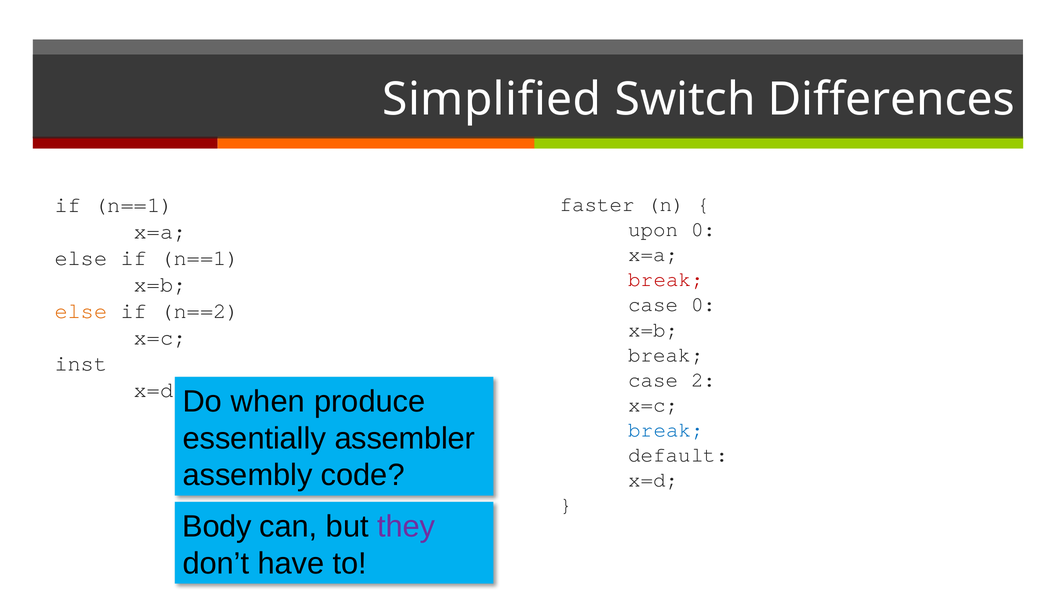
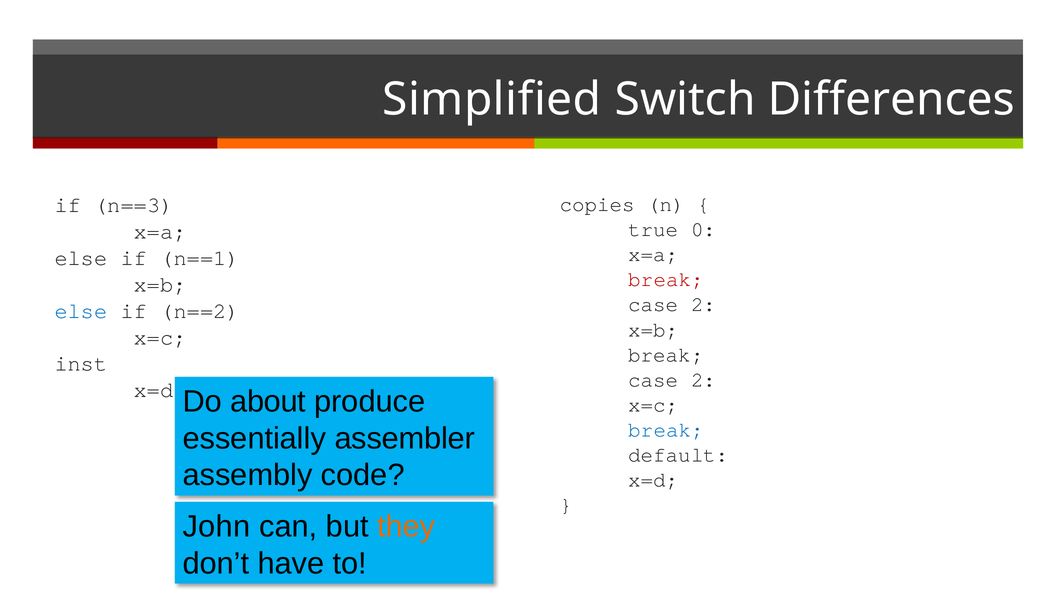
faster: faster -> copies
n==1 at (134, 205): n==1 -> n==3
upon: upon -> true
0 at (704, 305): 0 -> 2
else at (81, 311) colour: orange -> blue
when: when -> about
Body: Body -> John
they colour: purple -> orange
